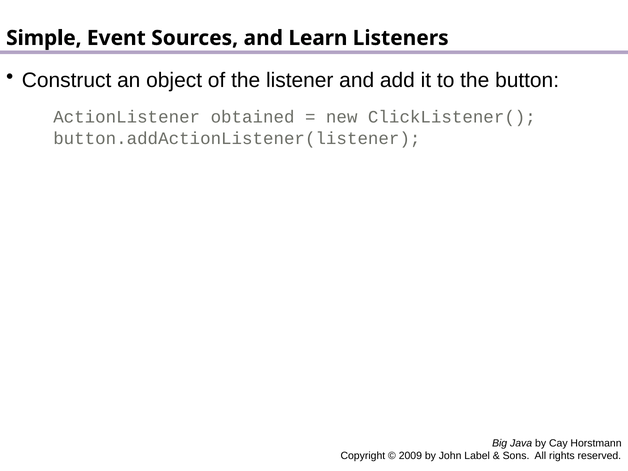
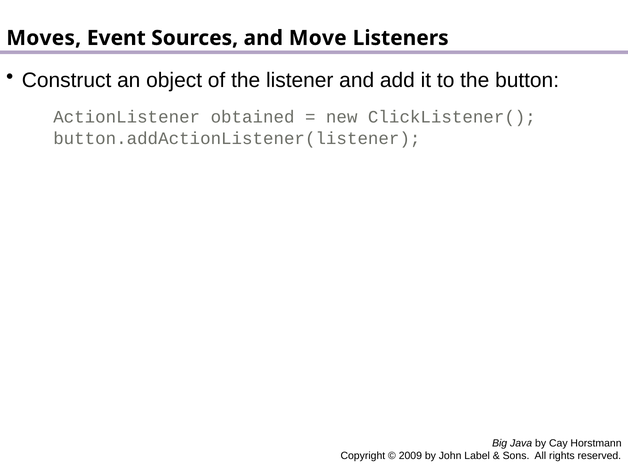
Simple: Simple -> Moves
Learn: Learn -> Move
